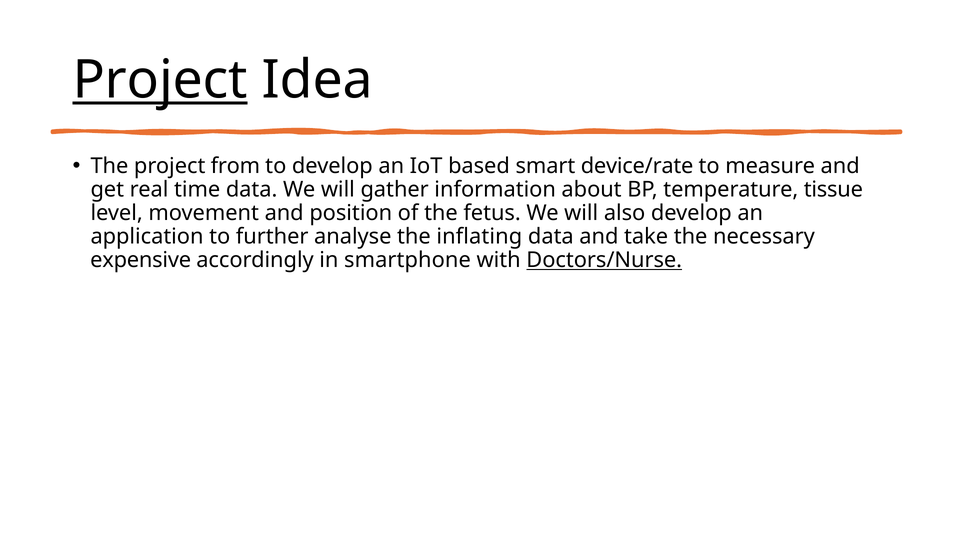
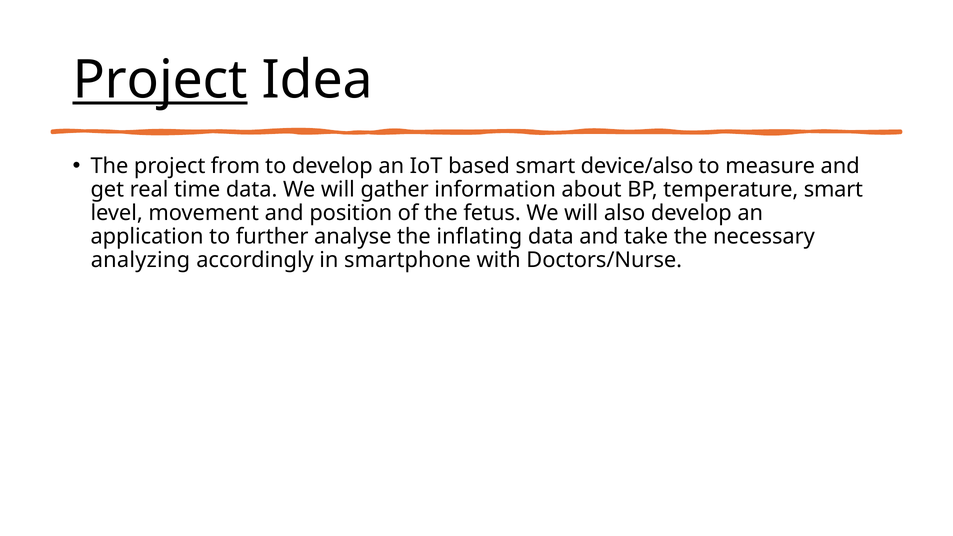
device/rate: device/rate -> device/also
temperature tissue: tissue -> smart
expensive: expensive -> analyzing
Doctors/Nurse underline: present -> none
